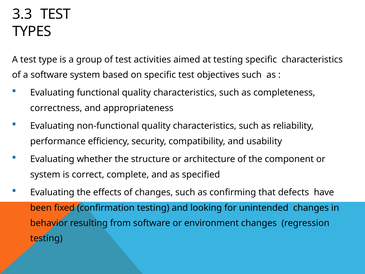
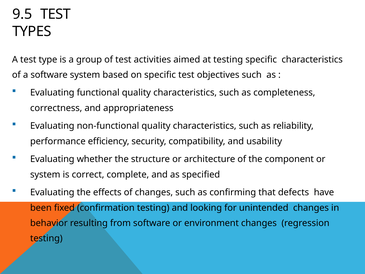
3.3: 3.3 -> 9.5
